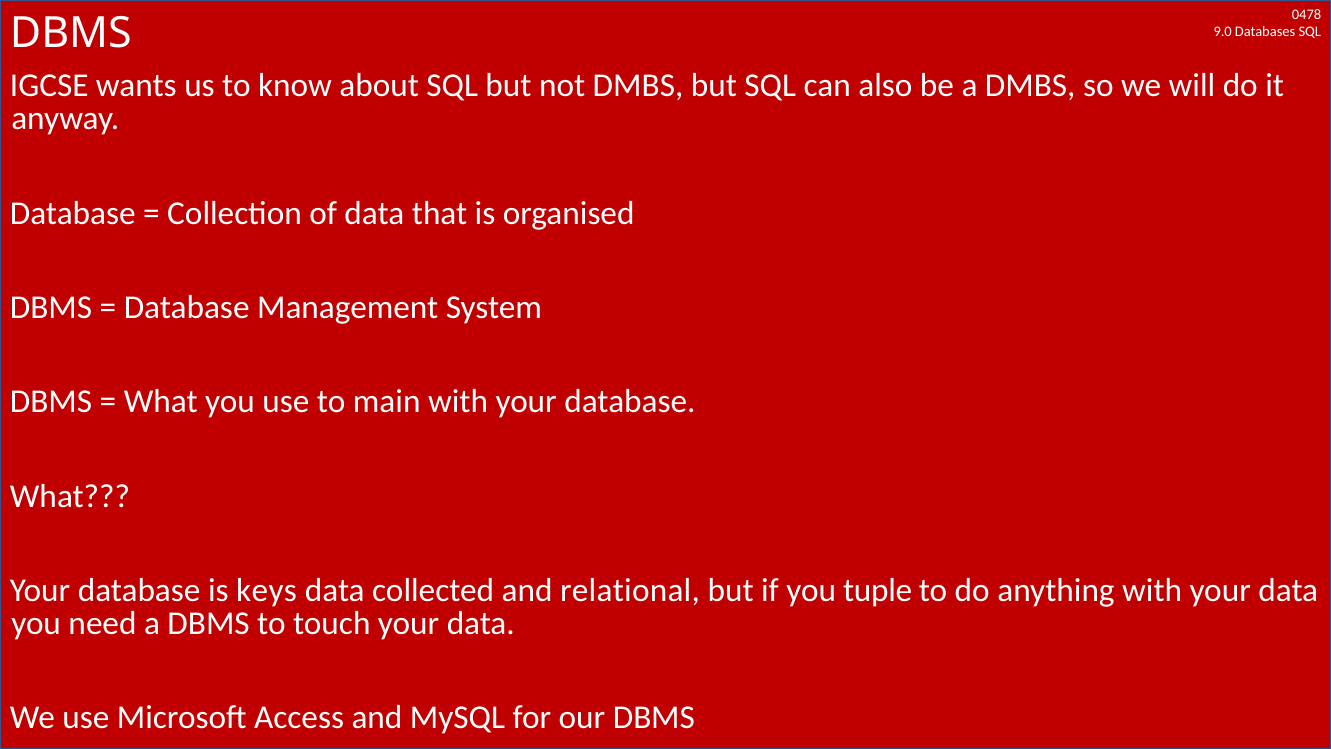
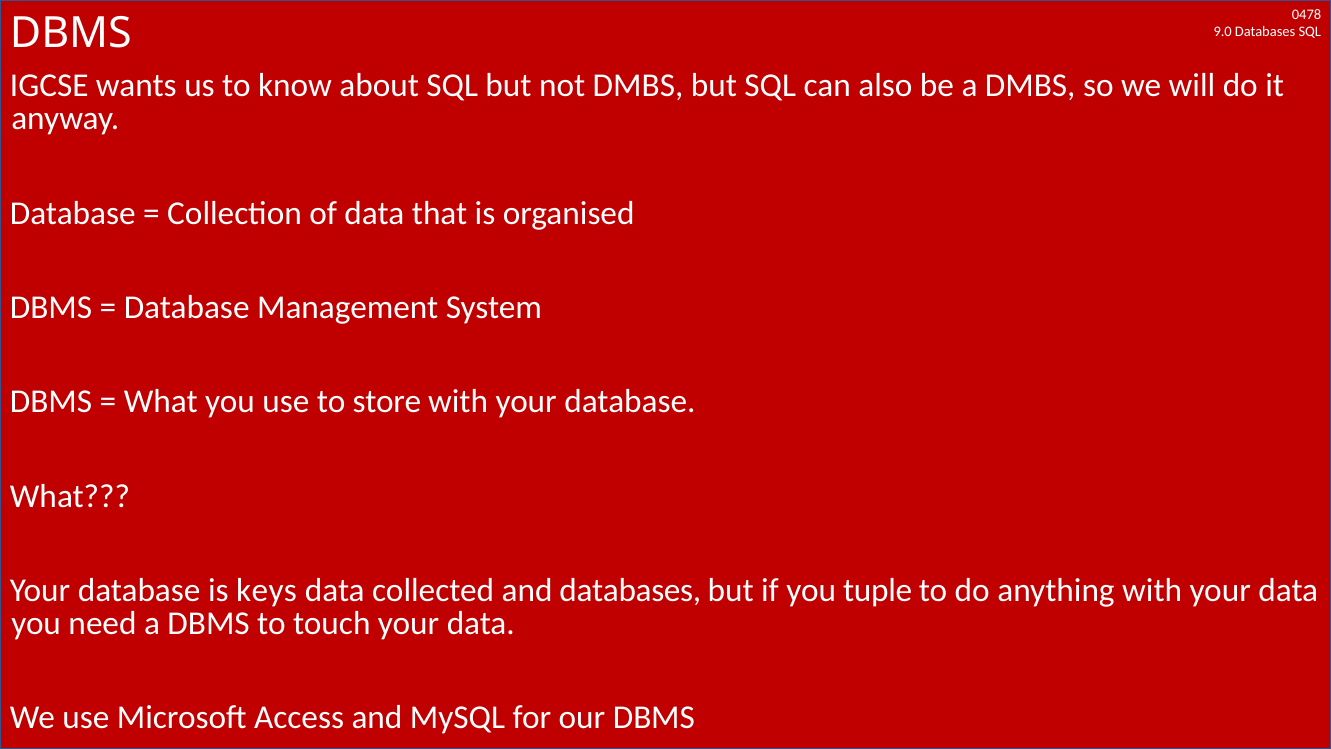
main: main -> store
and relational: relational -> databases
